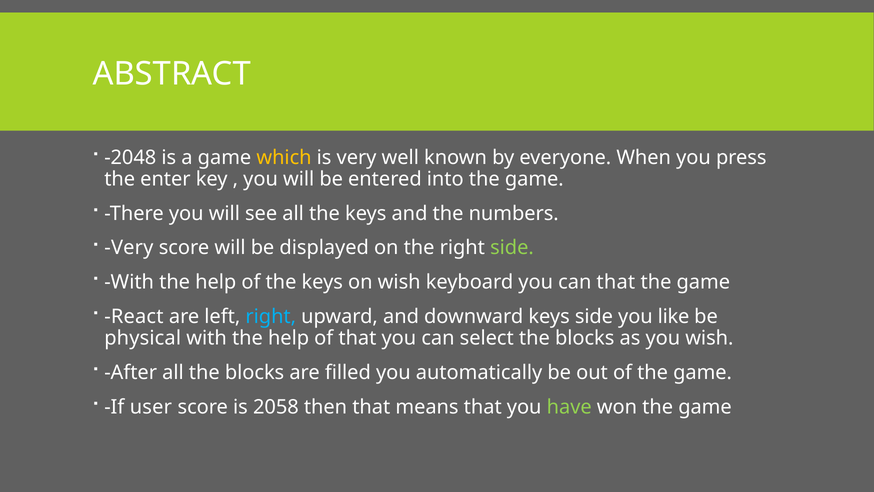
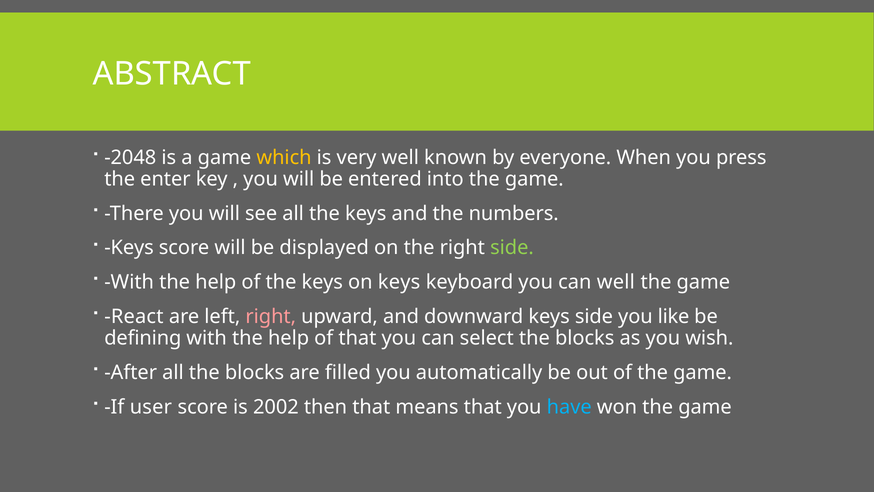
Very at (129, 248): Very -> Keys
on wish: wish -> keys
can that: that -> well
right at (271, 316) colour: light blue -> pink
physical: physical -> defining
2058: 2058 -> 2002
have colour: light green -> light blue
